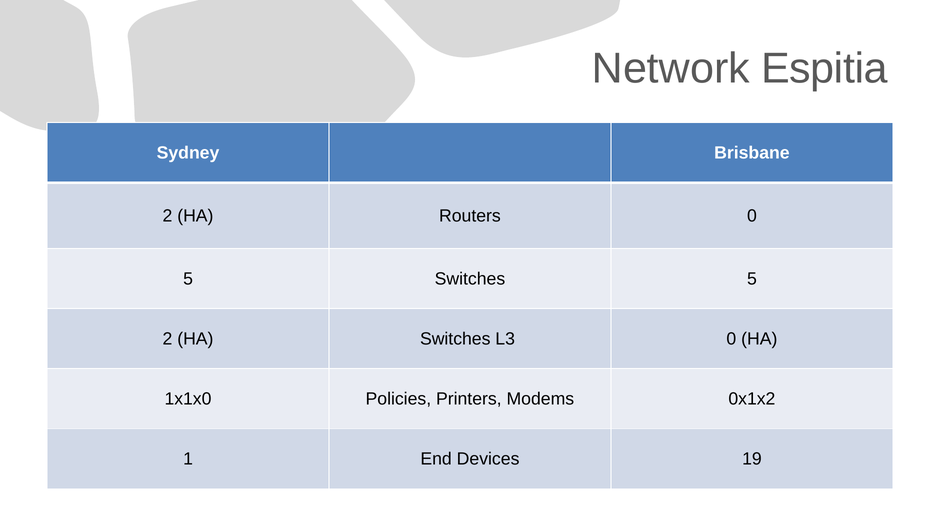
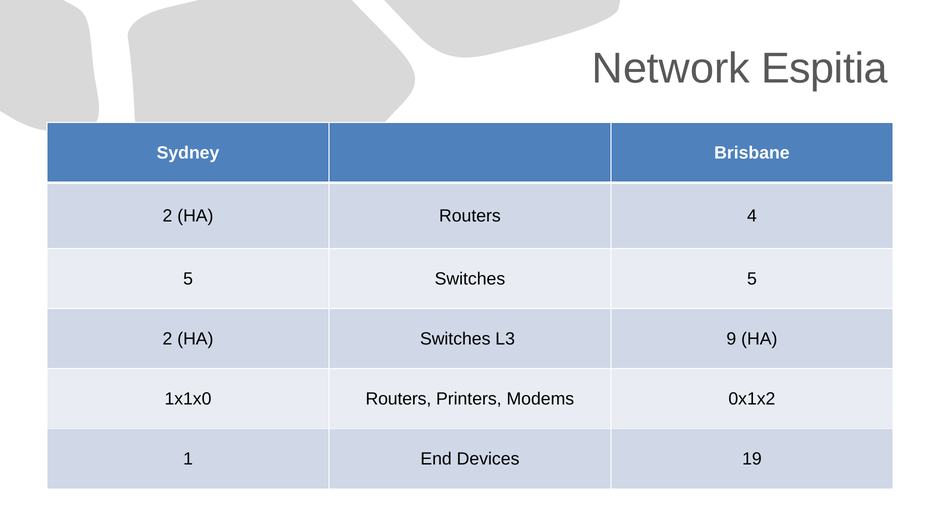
Routers 0: 0 -> 4
L3 0: 0 -> 9
1x1x0 Policies: Policies -> Routers
